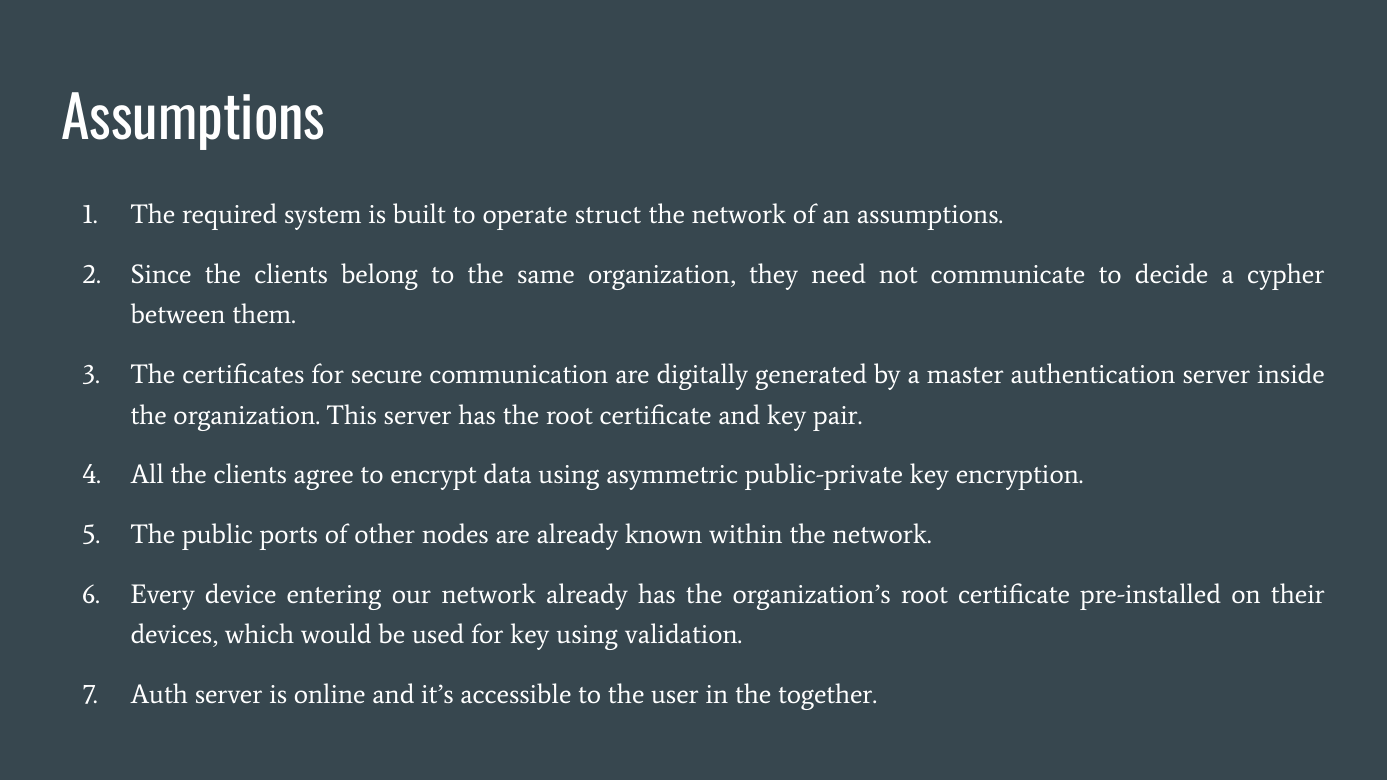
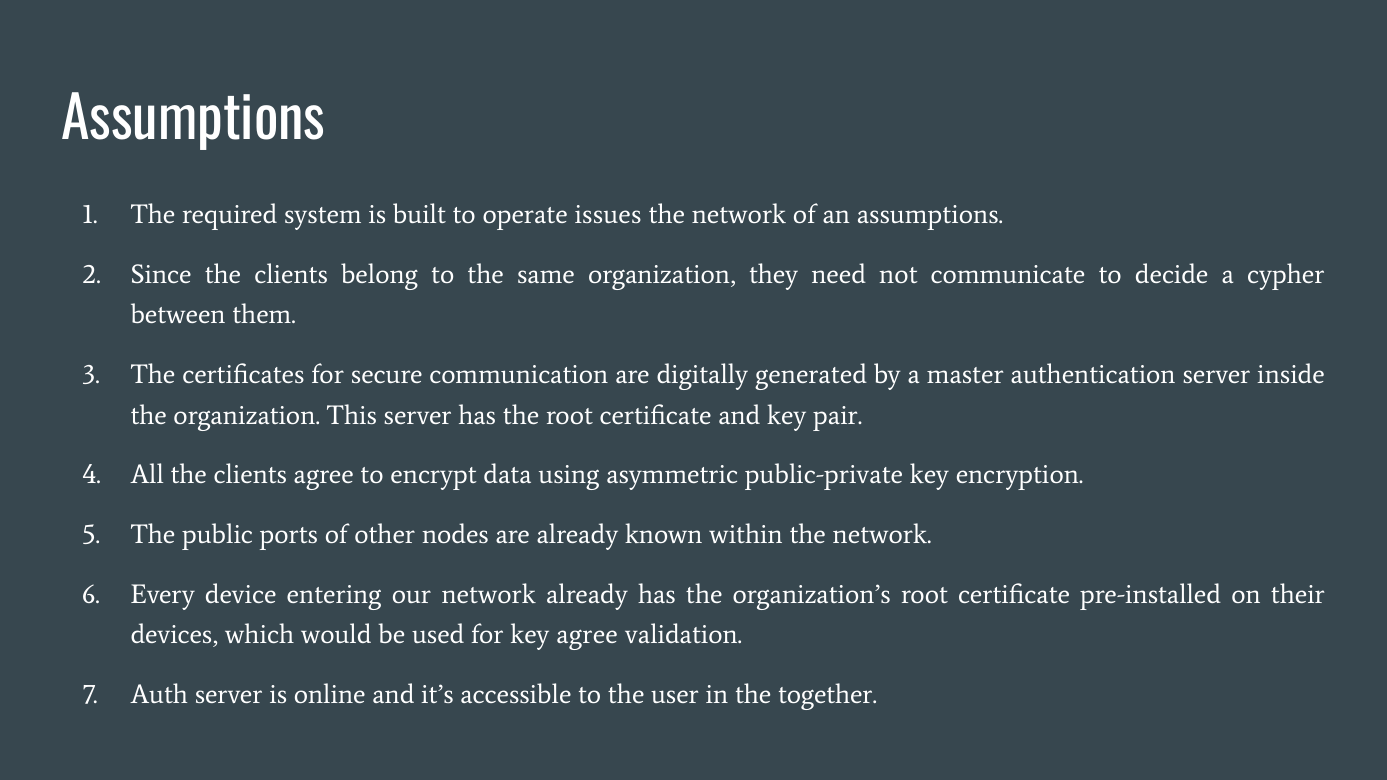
struct: struct -> issues
key using: using -> agree
